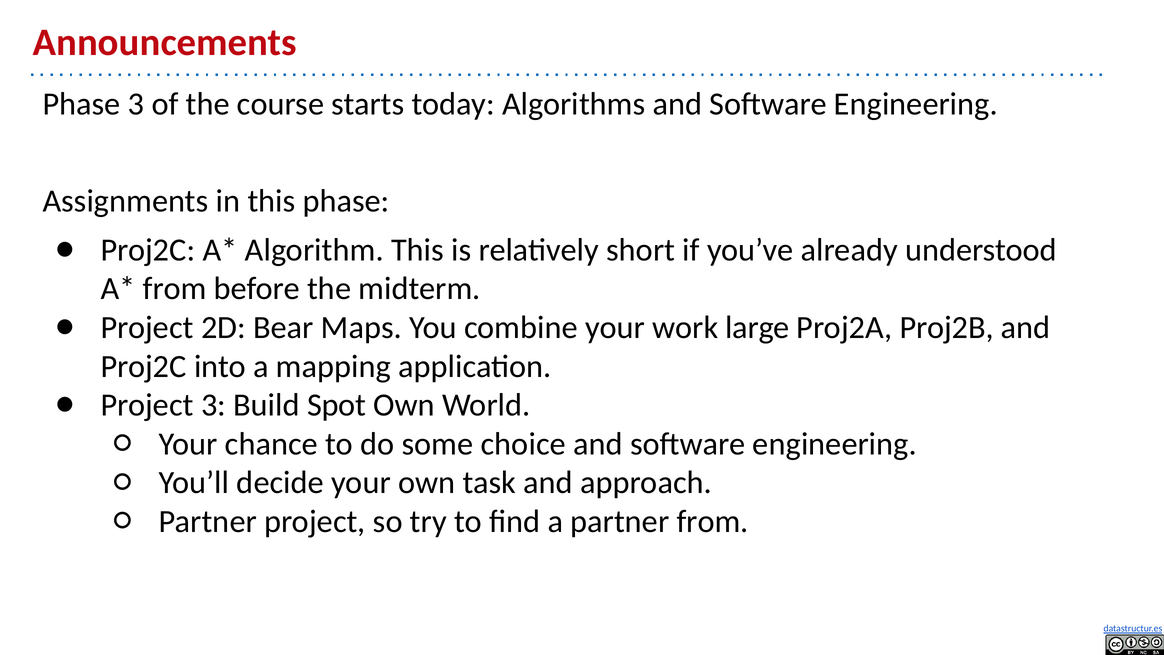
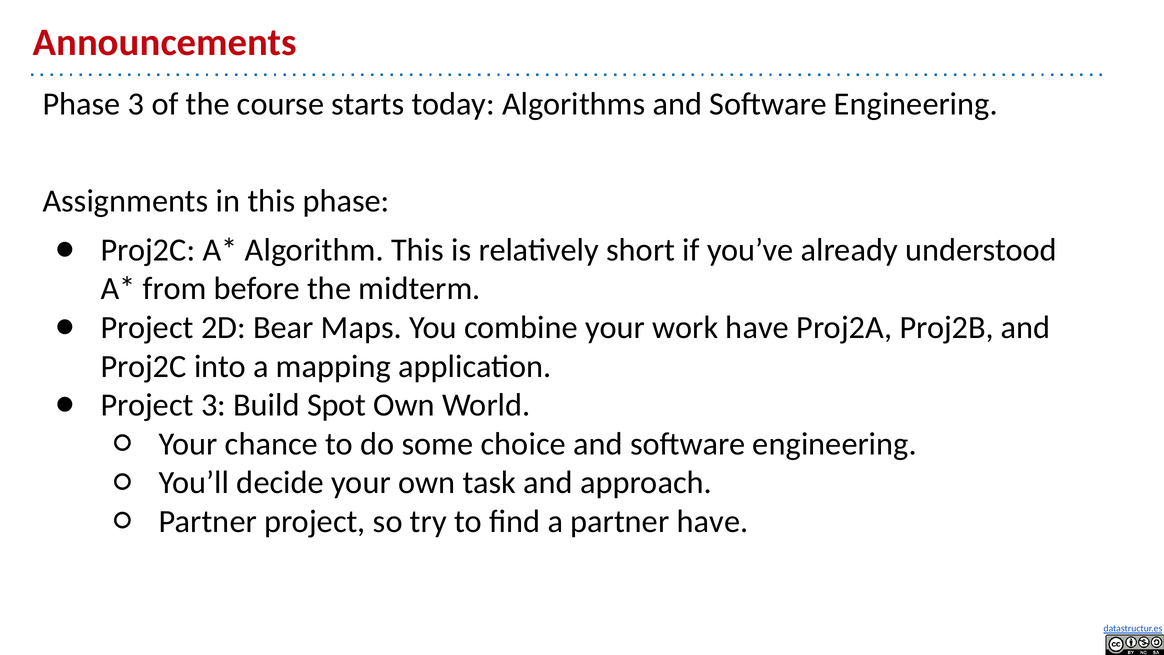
work large: large -> have
partner from: from -> have
